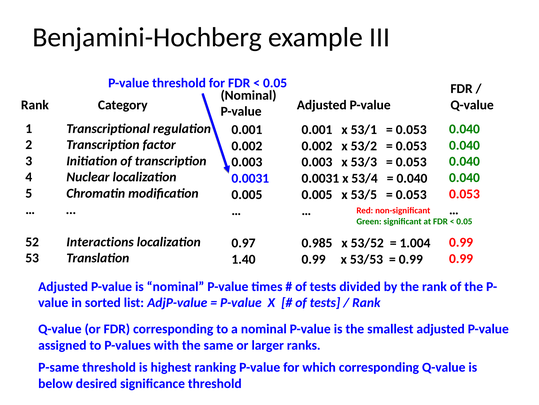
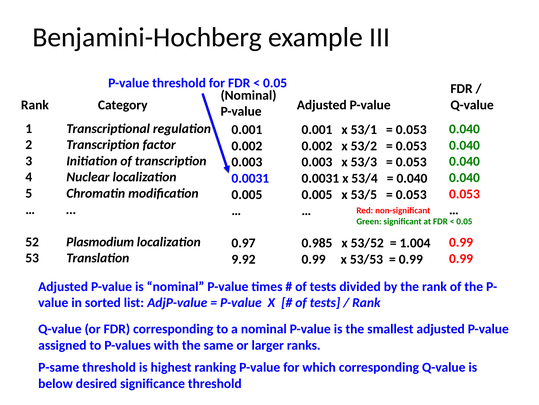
Interactions: Interactions -> Plasmodium
1.40: 1.40 -> 9.92
